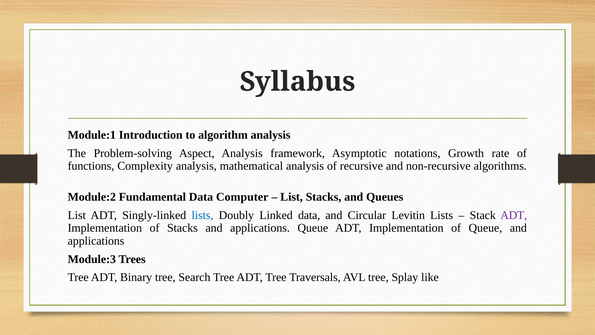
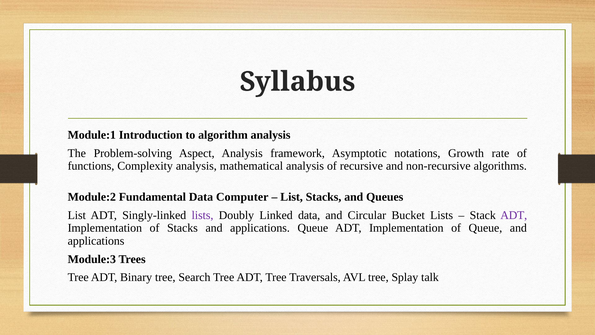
lists at (203, 215) colour: blue -> purple
Levitin: Levitin -> Bucket
like: like -> talk
